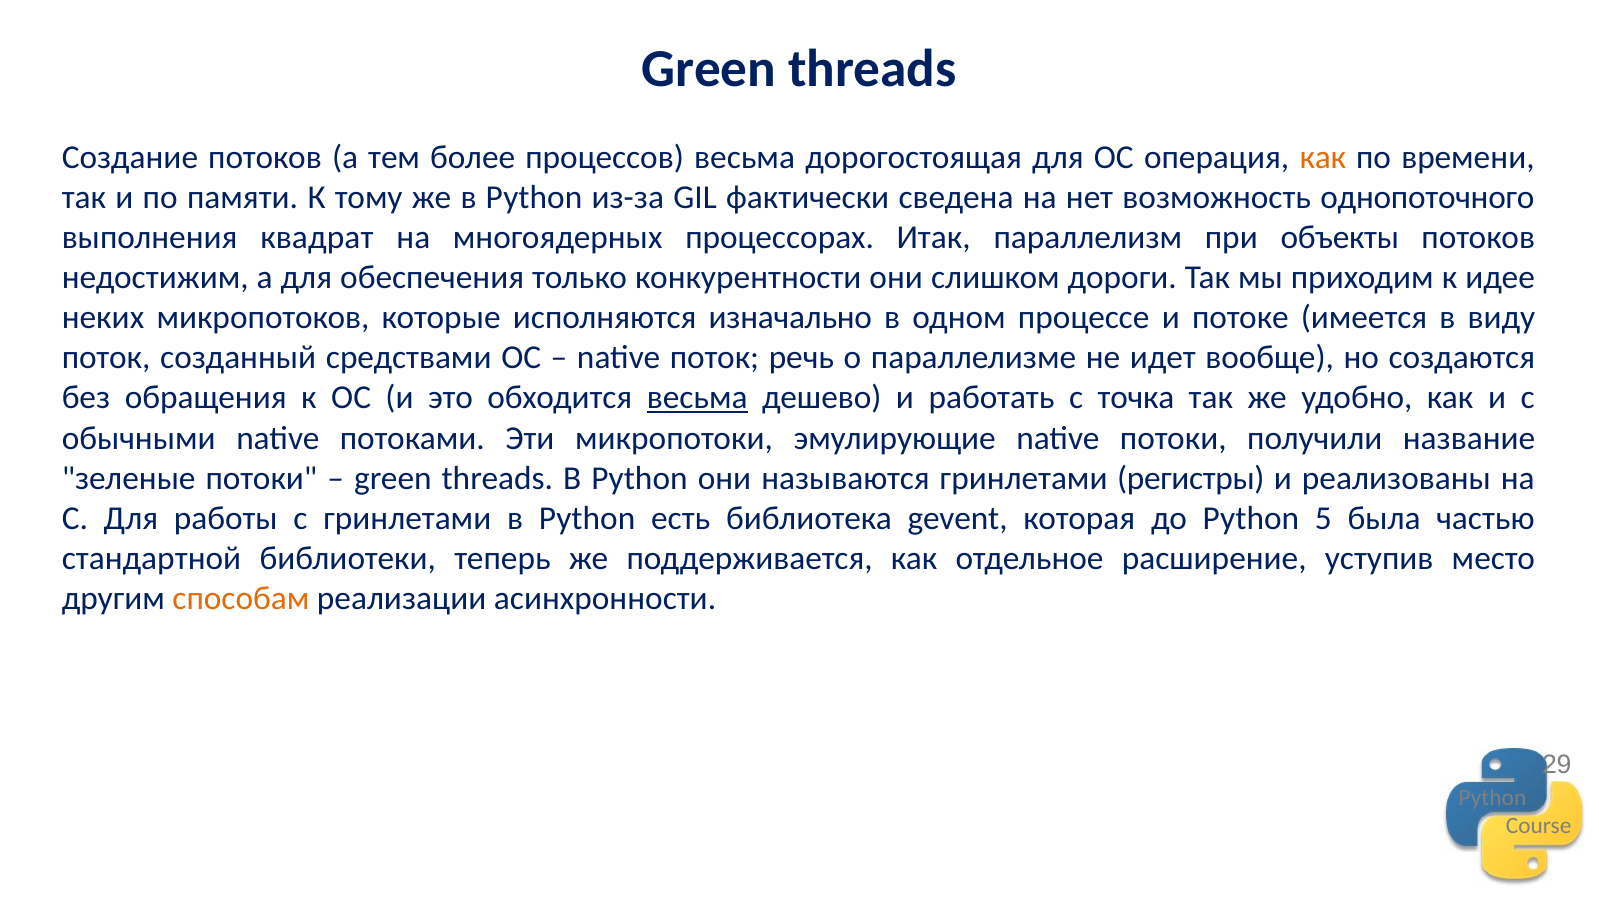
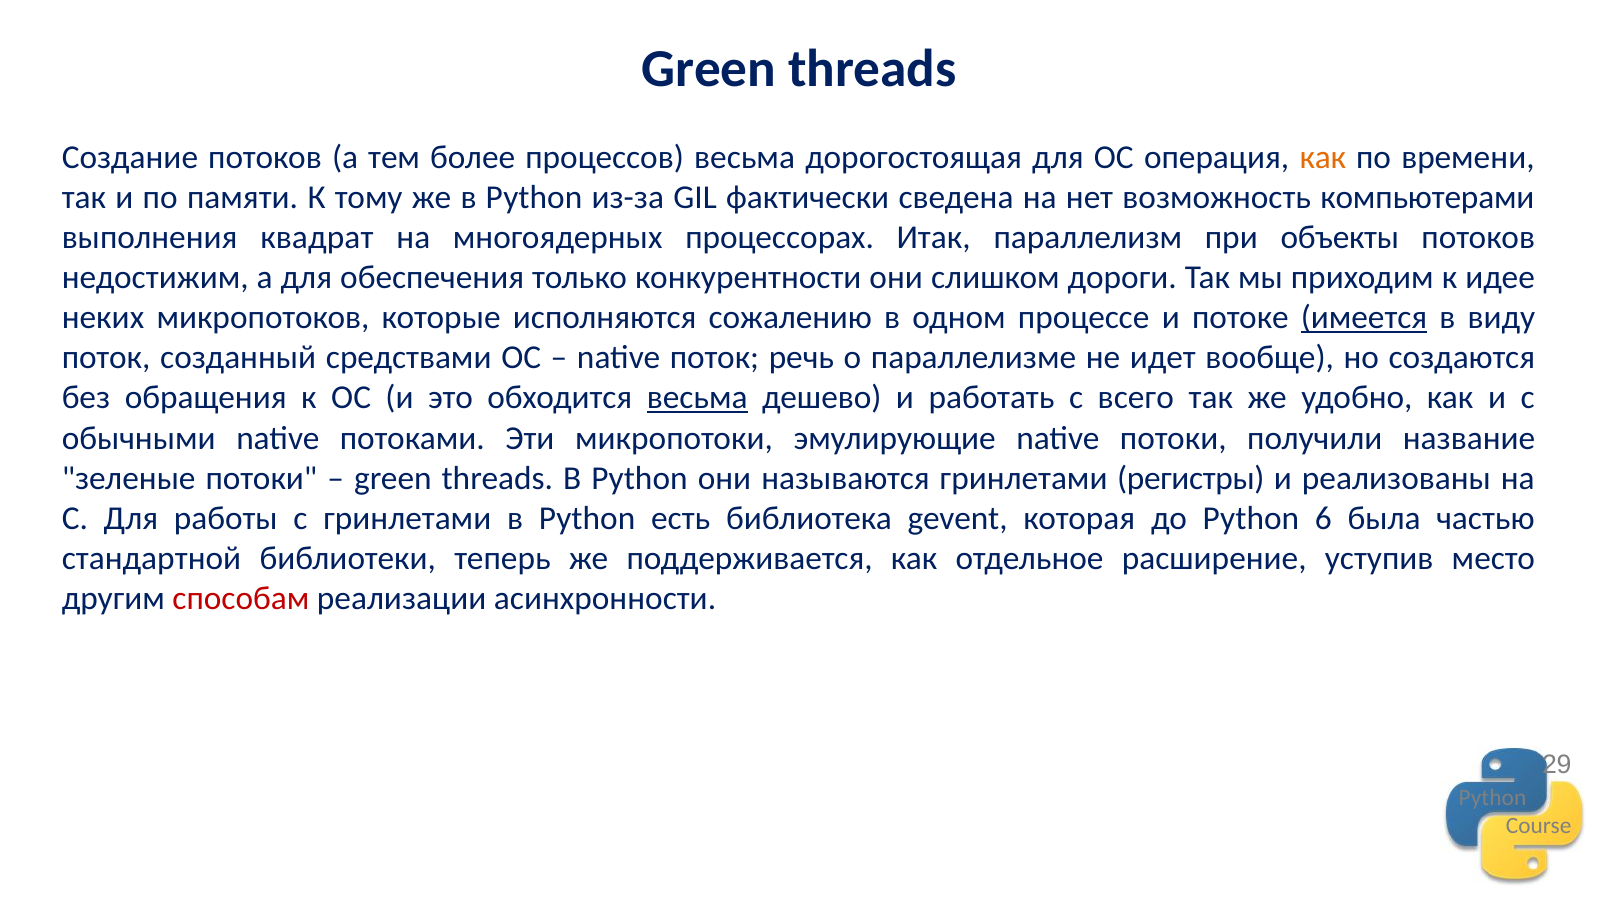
однопоточного: однопоточного -> компьютерами
изначально: изначально -> сожалению
имеется underline: none -> present
точка: точка -> всего
5: 5 -> 6
способам colour: orange -> red
